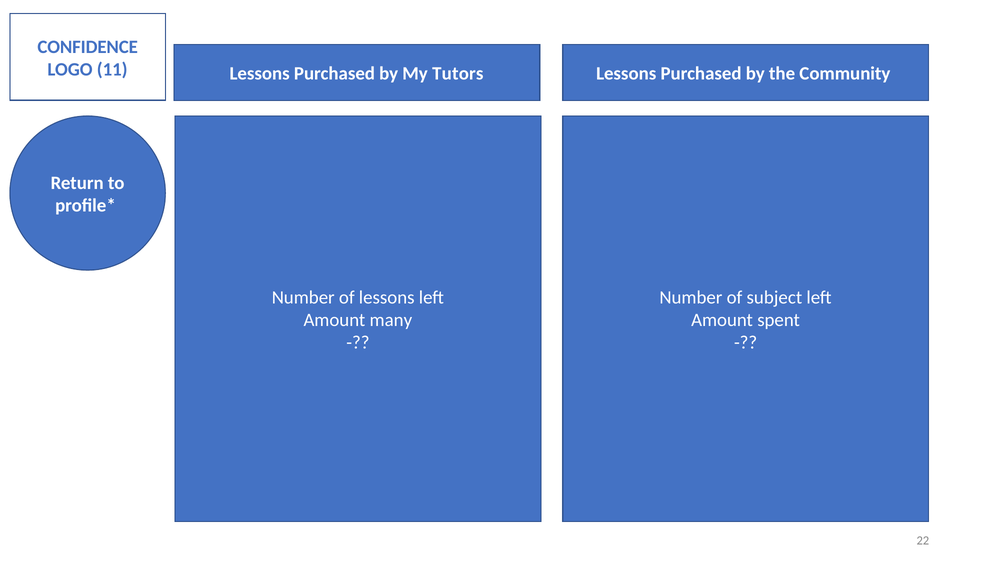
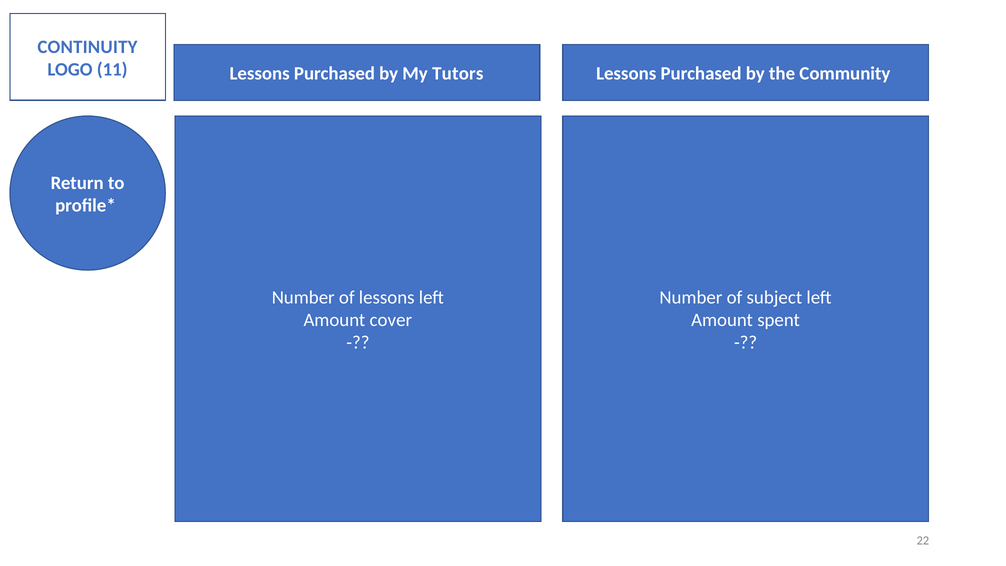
CONFIDENCE: CONFIDENCE -> CONTINUITY
many: many -> cover
